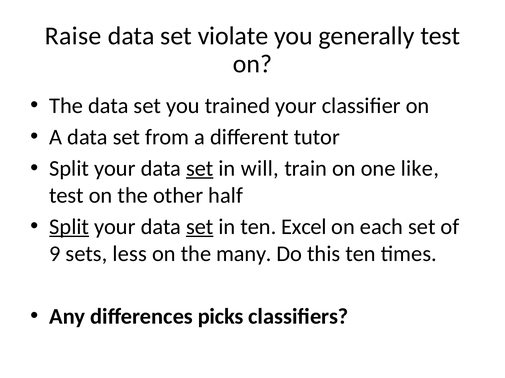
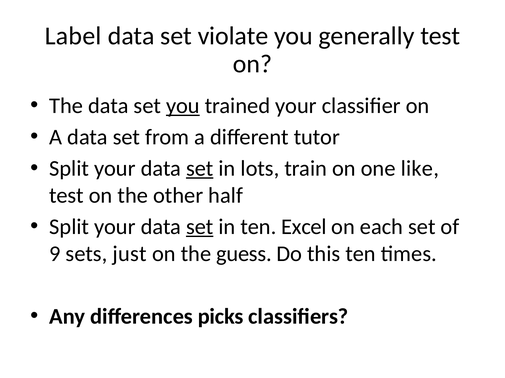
Raise: Raise -> Label
you at (183, 106) underline: none -> present
will: will -> lots
Split at (69, 227) underline: present -> none
less: less -> just
many: many -> guess
